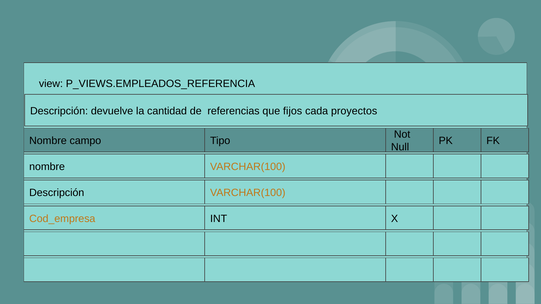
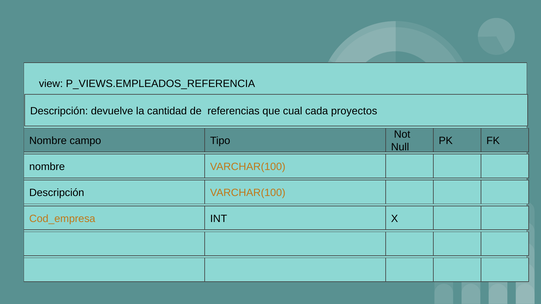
fijos: fijos -> cual
